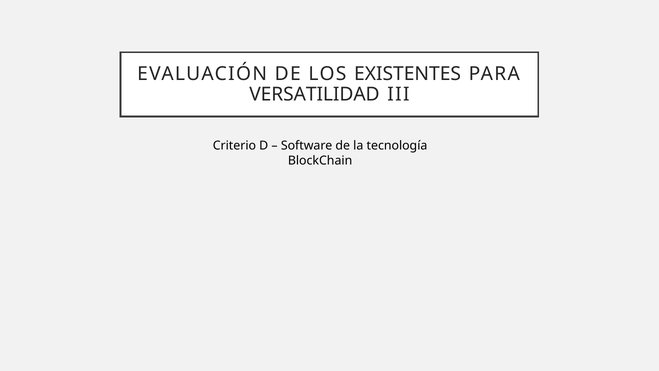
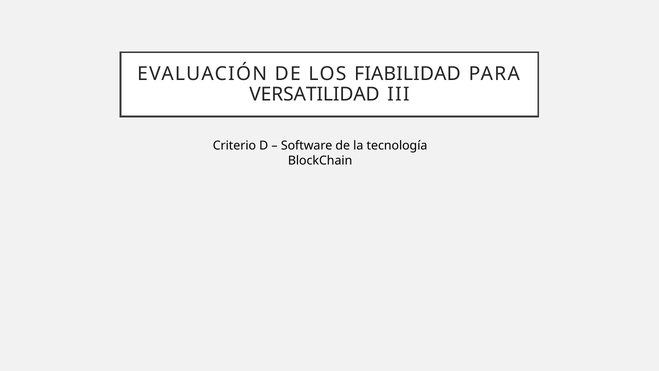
EXISTENTES: EXISTENTES -> FIABILIDAD
